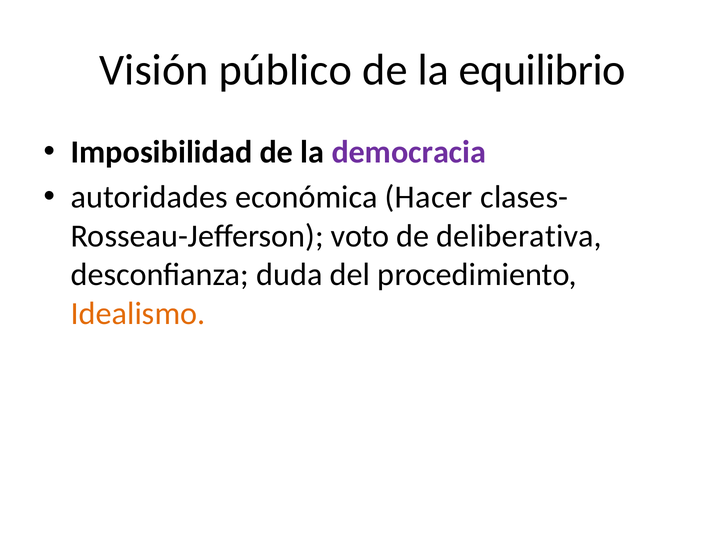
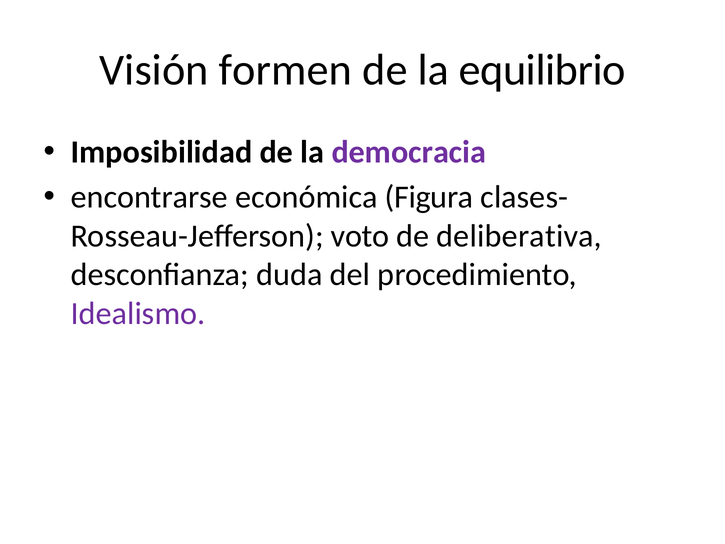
público: público -> formen
autoridades: autoridades -> encontrarse
Hacer: Hacer -> Figura
Idealismo colour: orange -> purple
